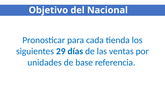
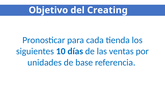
Nacional: Nacional -> Creating
29: 29 -> 10
